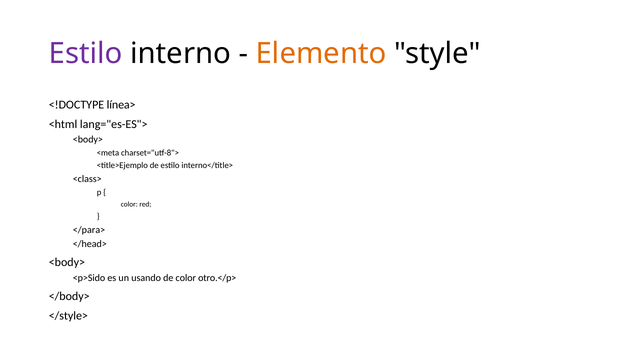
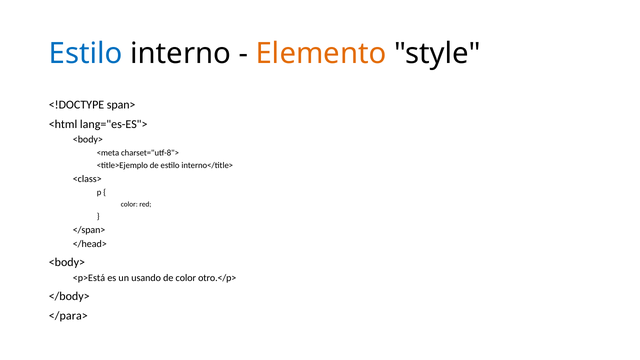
Estilo at (86, 54) colour: purple -> blue
línea>: línea> -> span>
</para>: </para> -> </span>
<p>Sido: <p>Sido -> <p>Está
</style>: </style> -> </para>
